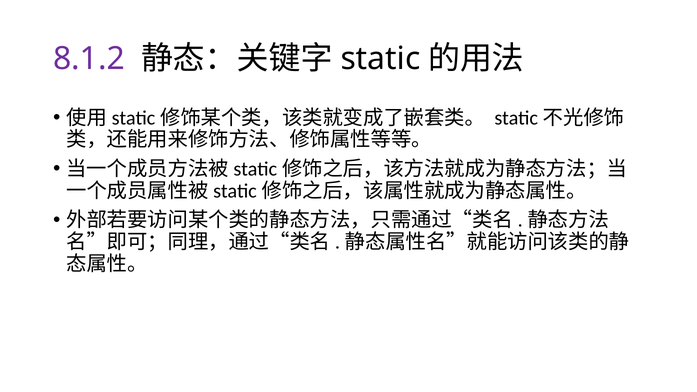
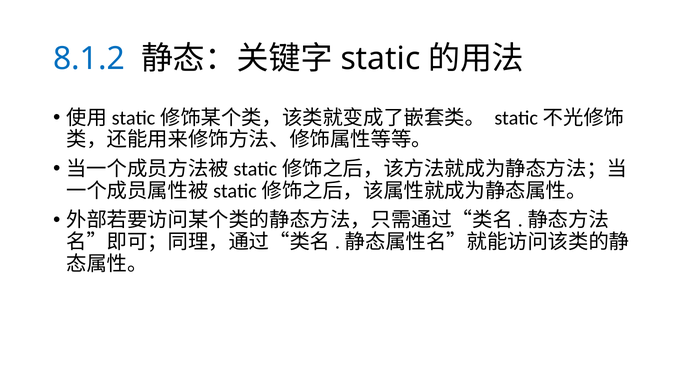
8.1.2 colour: purple -> blue
